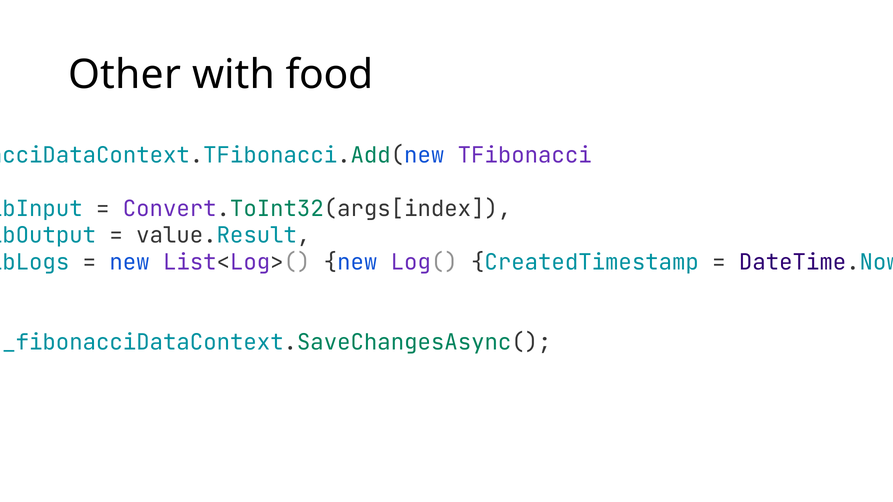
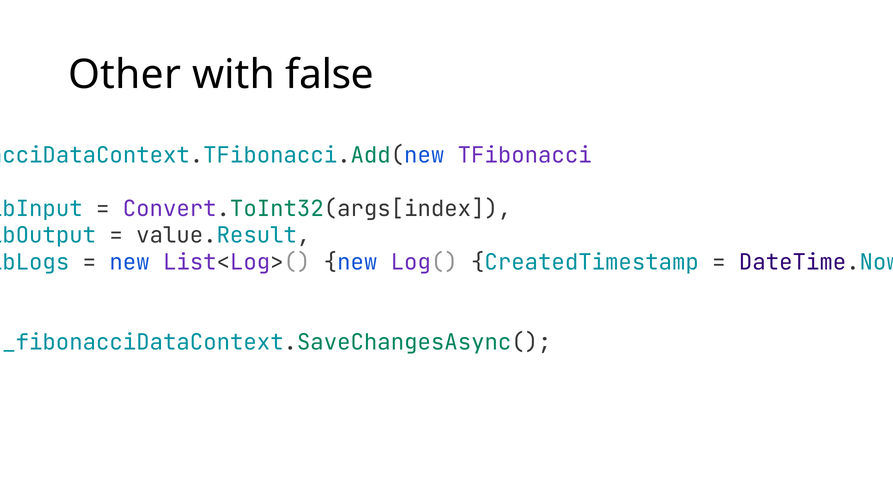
food: food -> false
